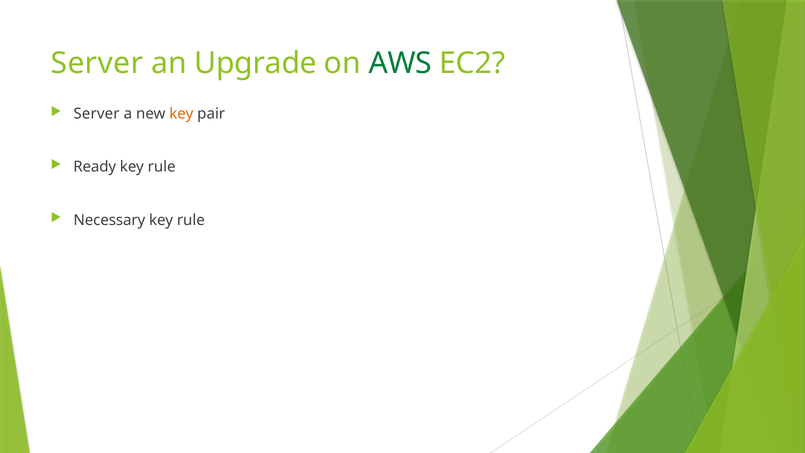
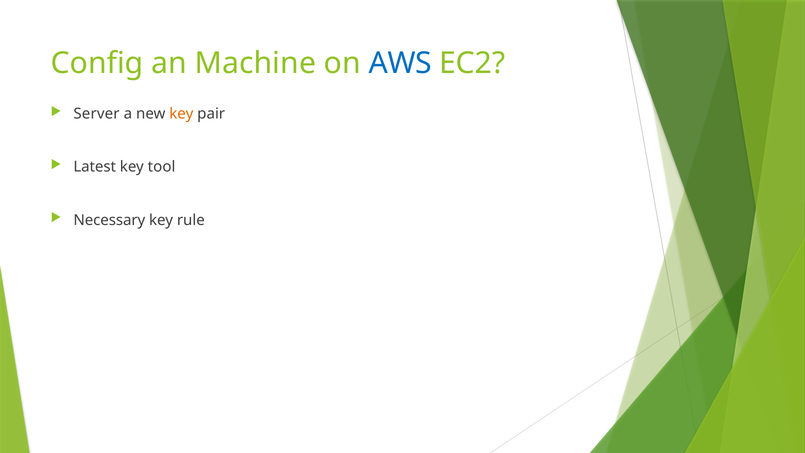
Server at (97, 63): Server -> Config
Upgrade: Upgrade -> Machine
AWS colour: green -> blue
Ready: Ready -> Latest
rule at (162, 167): rule -> tool
